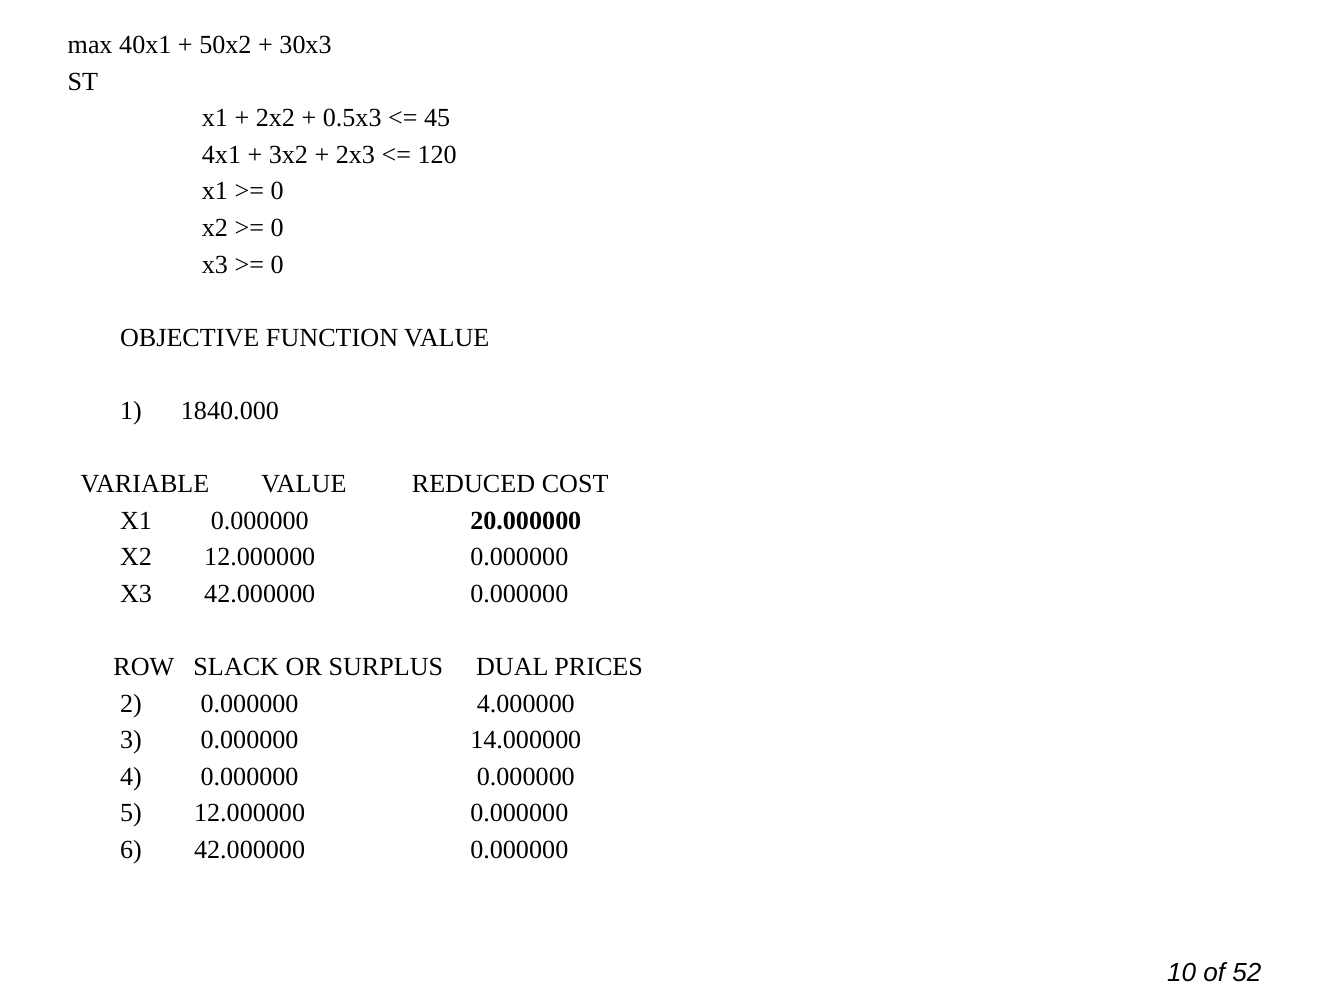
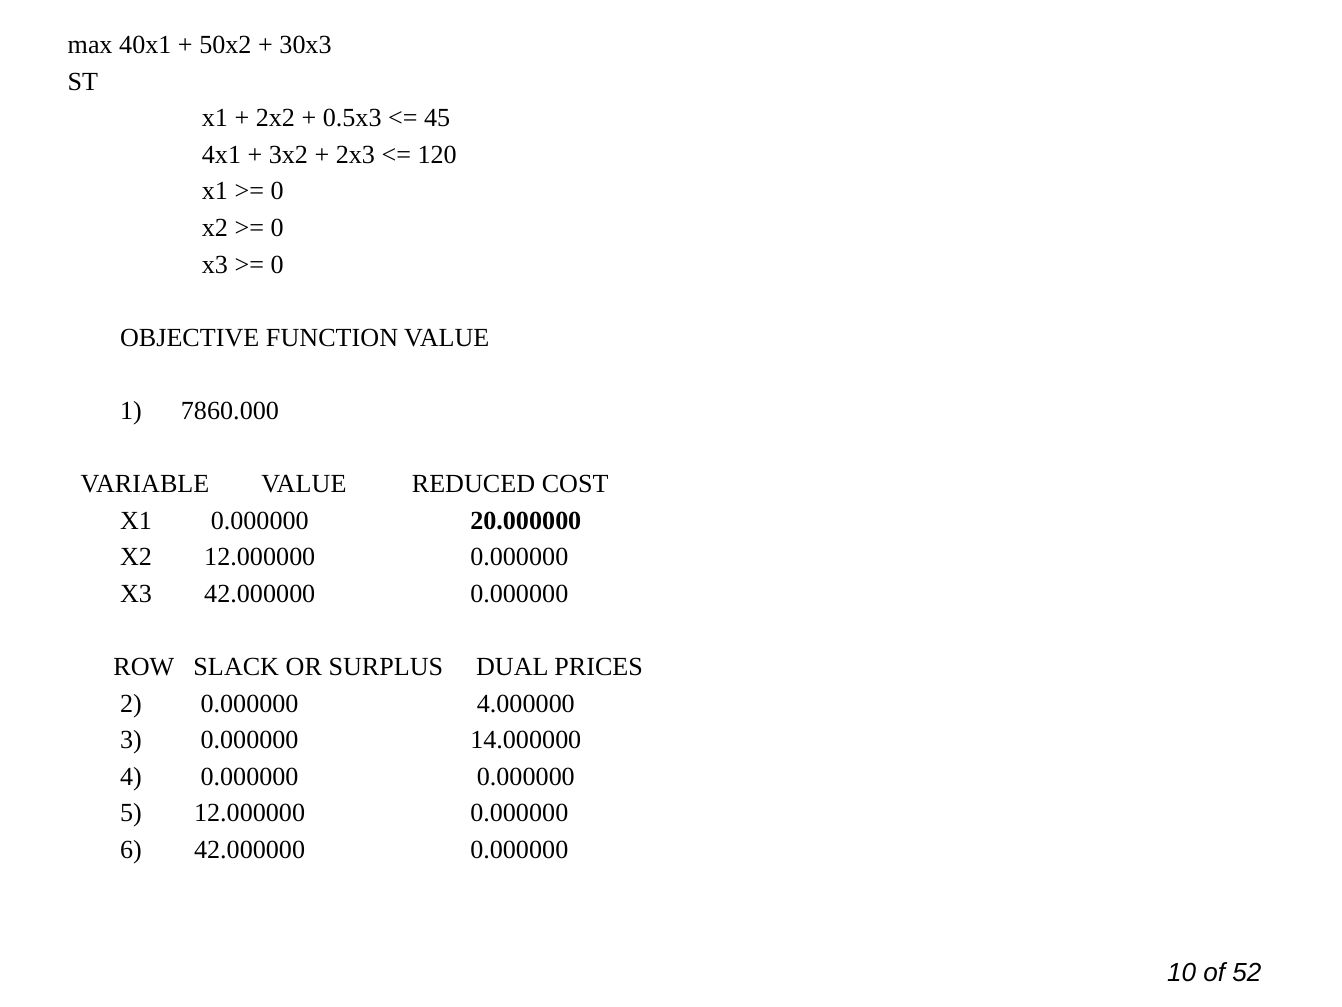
1840.000: 1840.000 -> 7860.000
